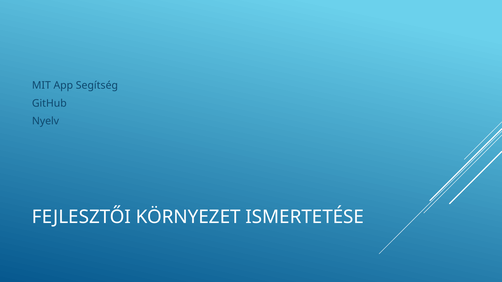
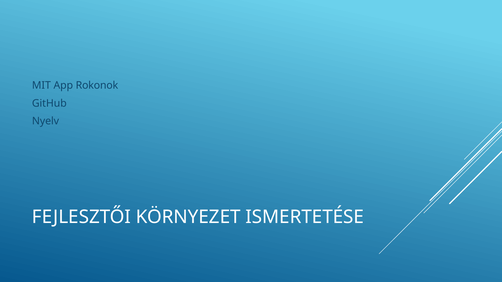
Segítség: Segítség -> Rokonok
